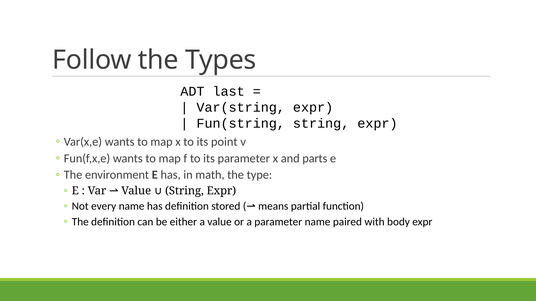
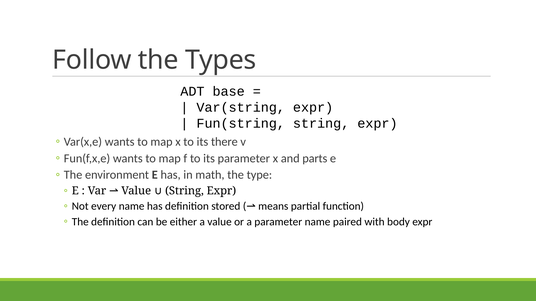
last: last -> base
point: point -> there
